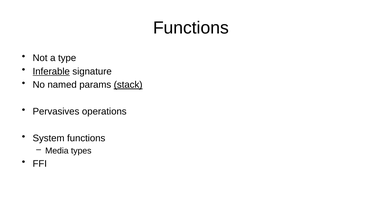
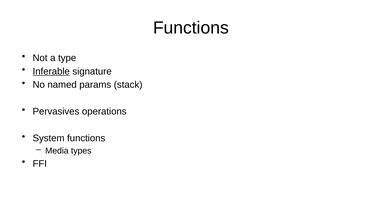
stack underline: present -> none
